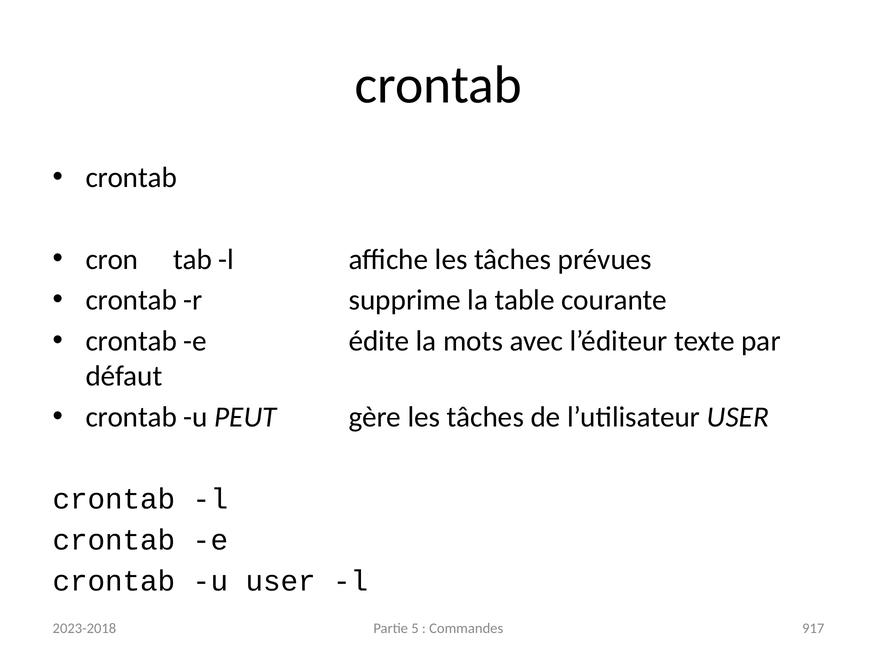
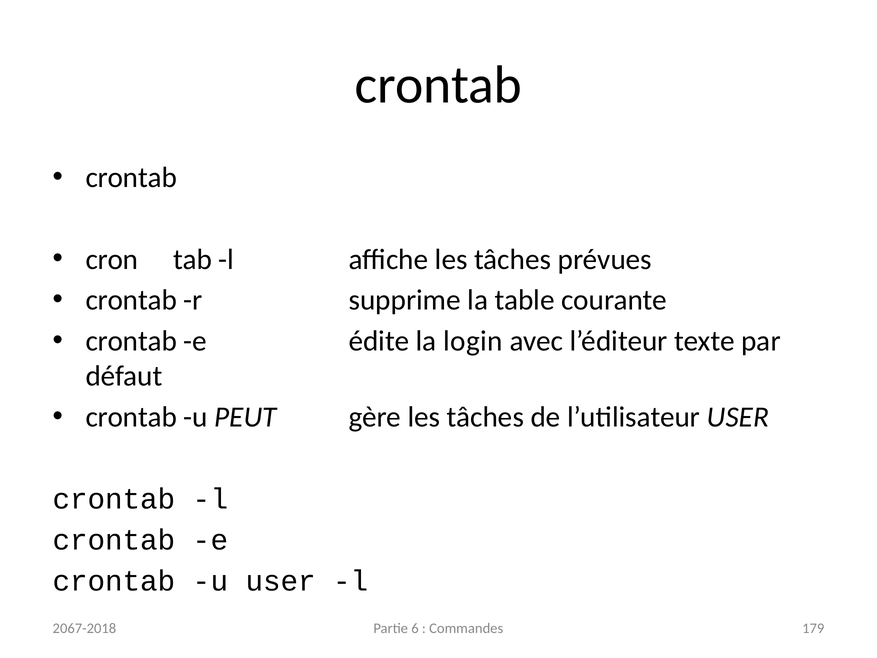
mots: mots -> login
5: 5 -> 6
917: 917 -> 179
2023-2018: 2023-2018 -> 2067-2018
